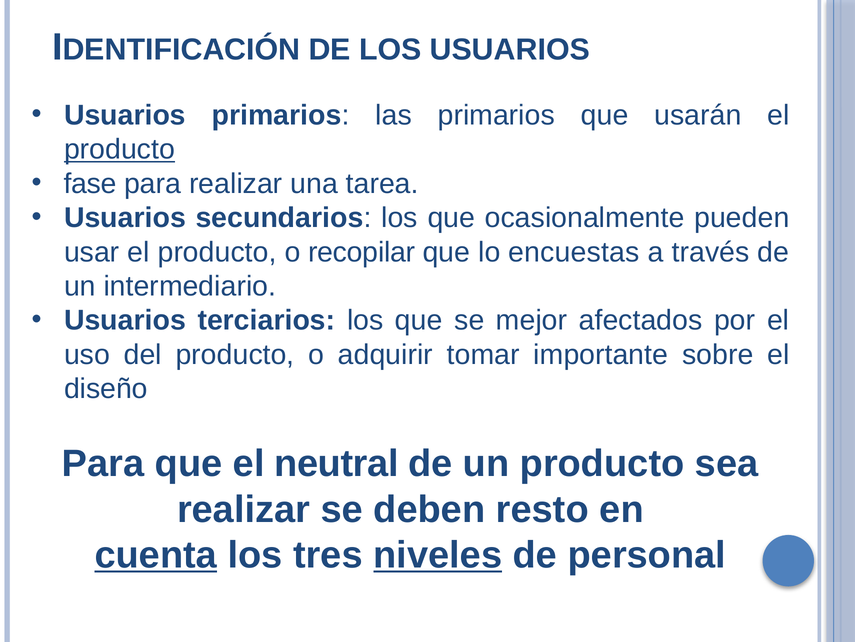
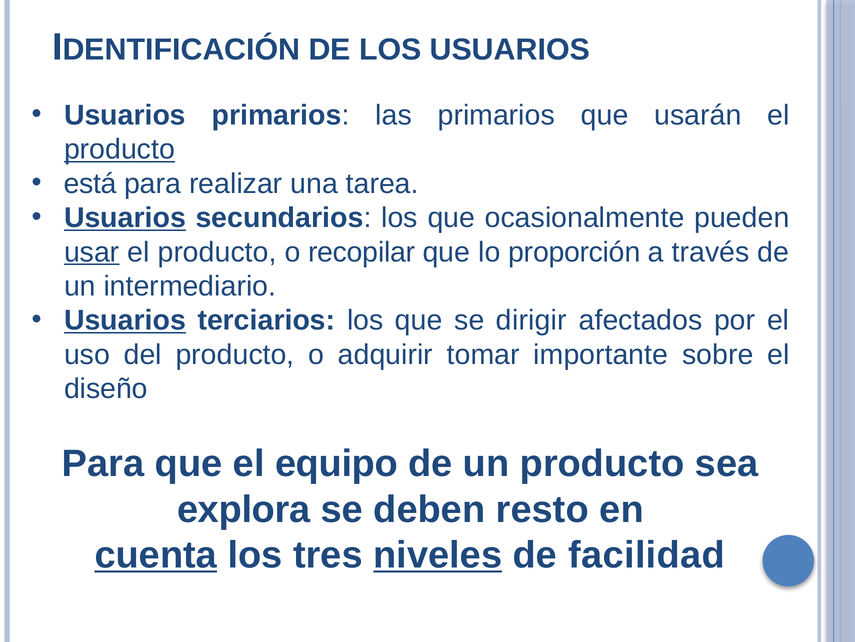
fase: fase -> está
Usuarios at (125, 218) underline: none -> present
usar underline: none -> present
encuestas: encuestas -> proporción
Usuarios at (125, 320) underline: none -> present
mejor: mejor -> dirigir
neutral: neutral -> equipo
realizar at (244, 509): realizar -> explora
personal: personal -> facilidad
